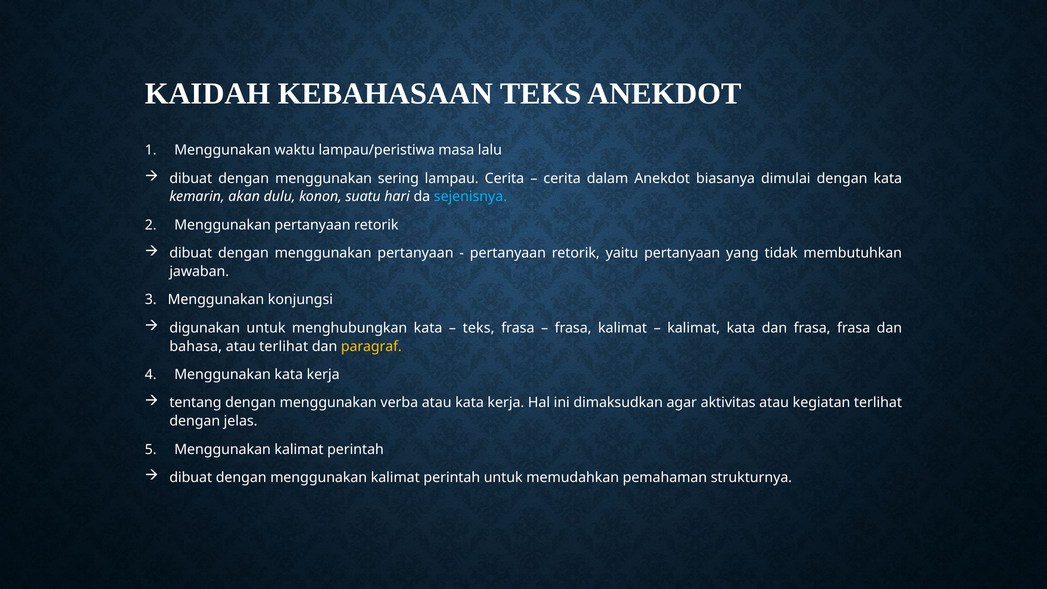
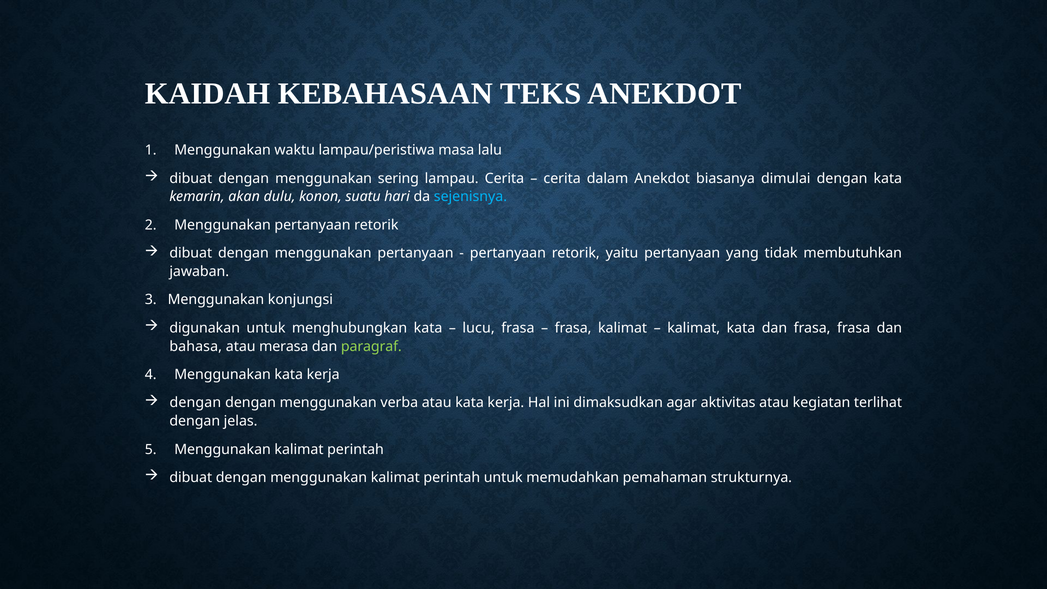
teks at (479, 328): teks -> lucu
atau terlihat: terlihat -> merasa
paragraf colour: yellow -> light green
tentang at (195, 403): tentang -> dengan
